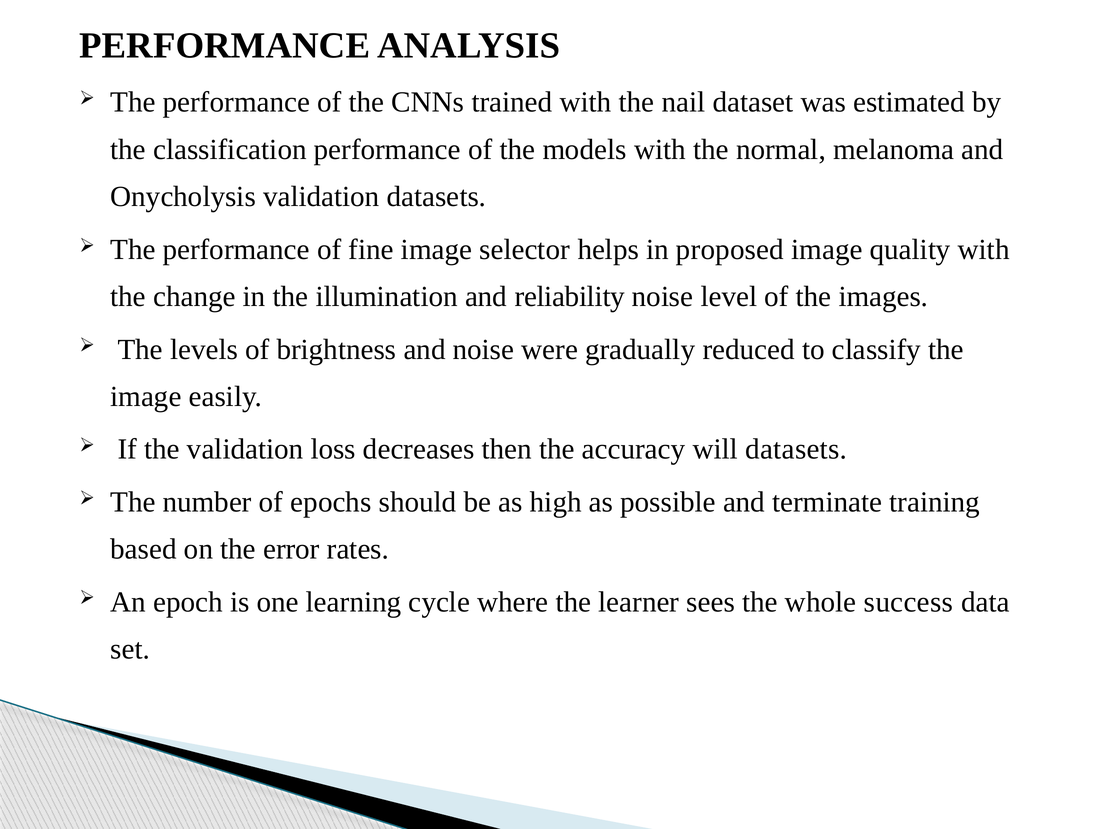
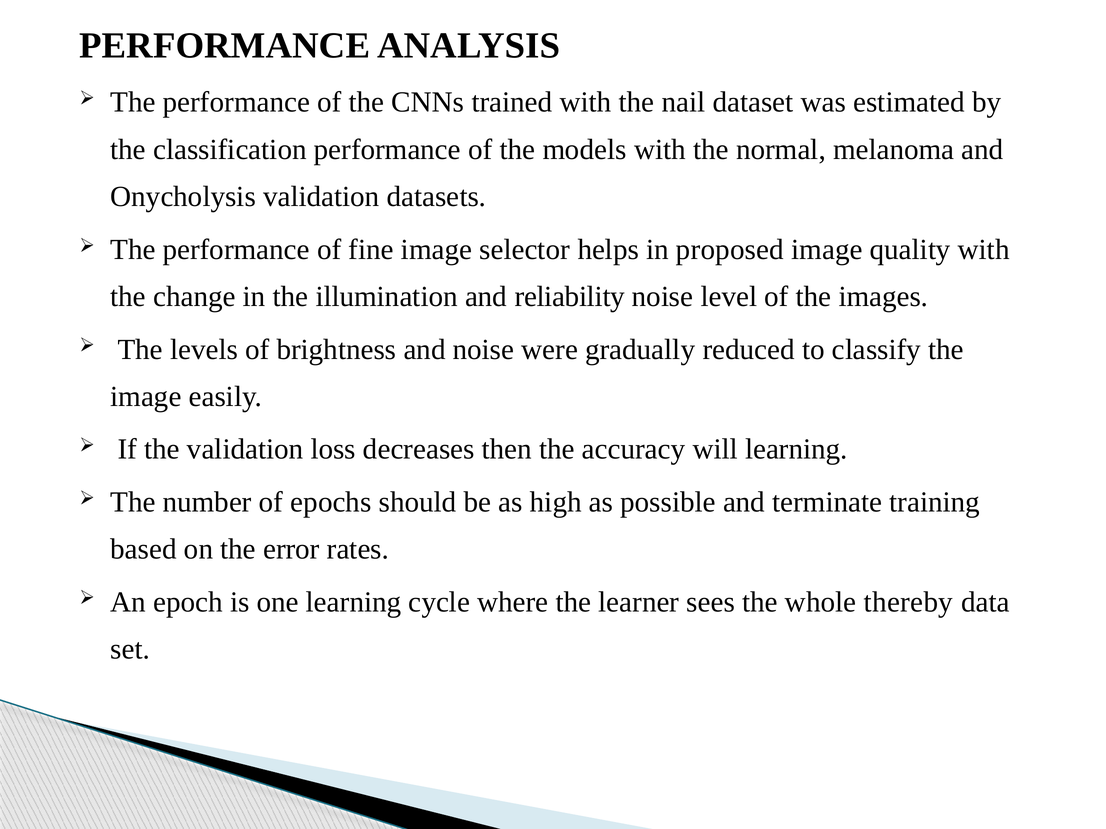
will datasets: datasets -> learning
success: success -> thereby
